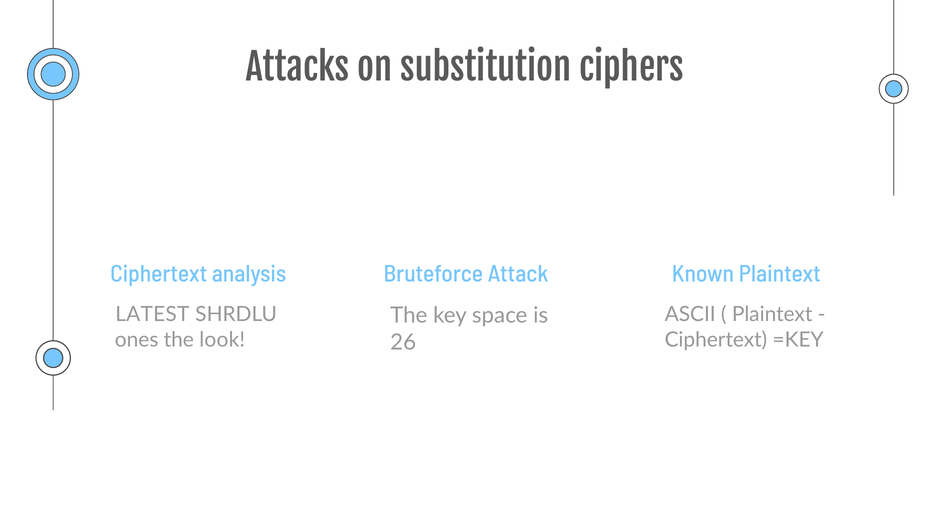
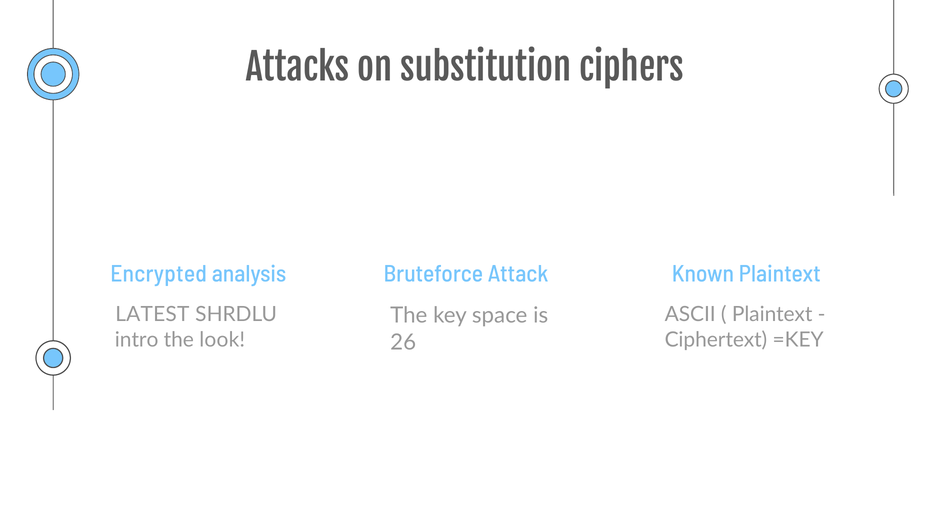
Ciphertext at (159, 274): Ciphertext -> Encrypted
ones: ones -> intro
